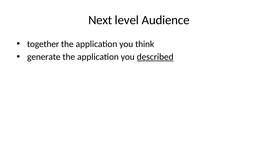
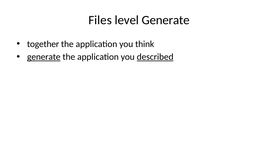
Next: Next -> Files
level Audience: Audience -> Generate
generate at (44, 57) underline: none -> present
